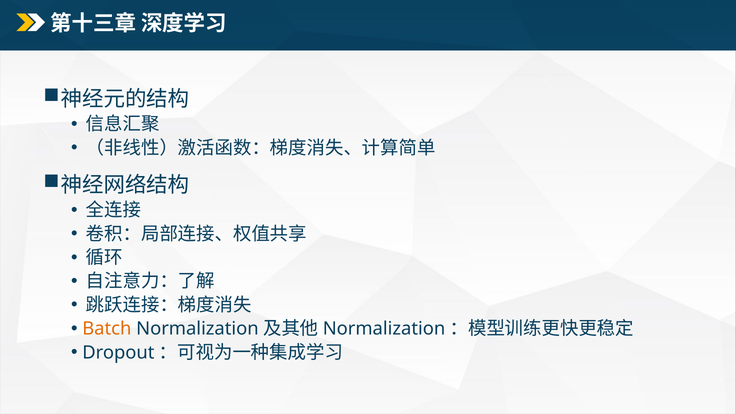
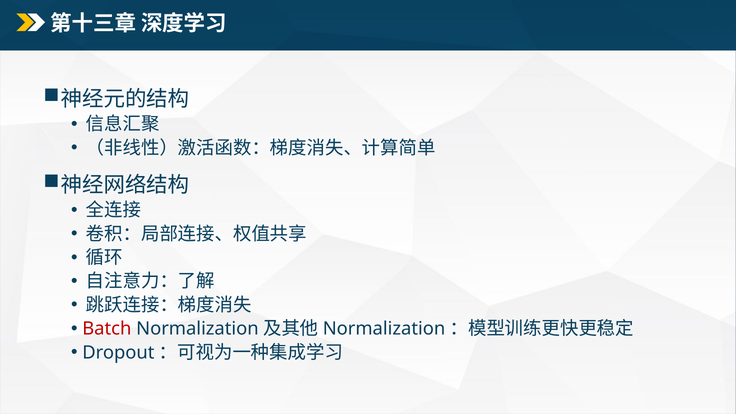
Batch colour: orange -> red
